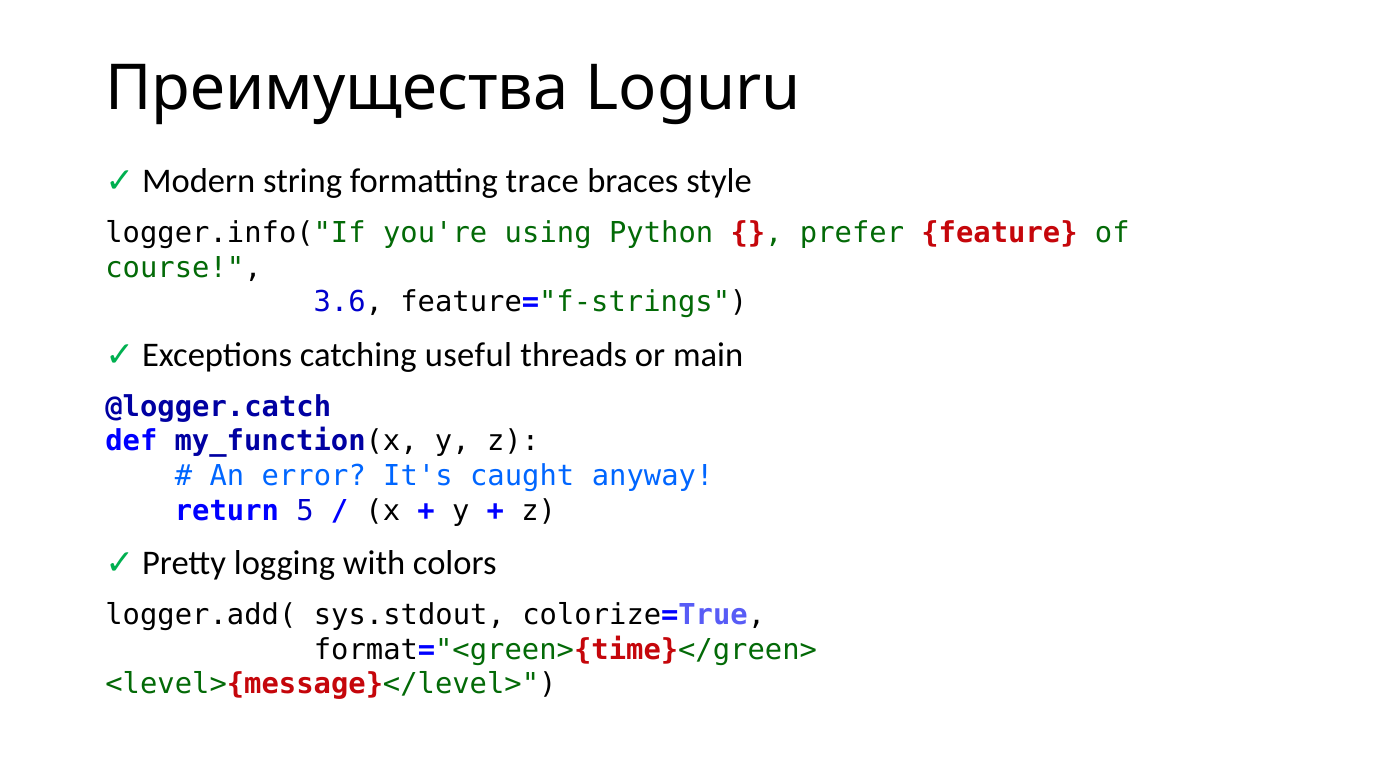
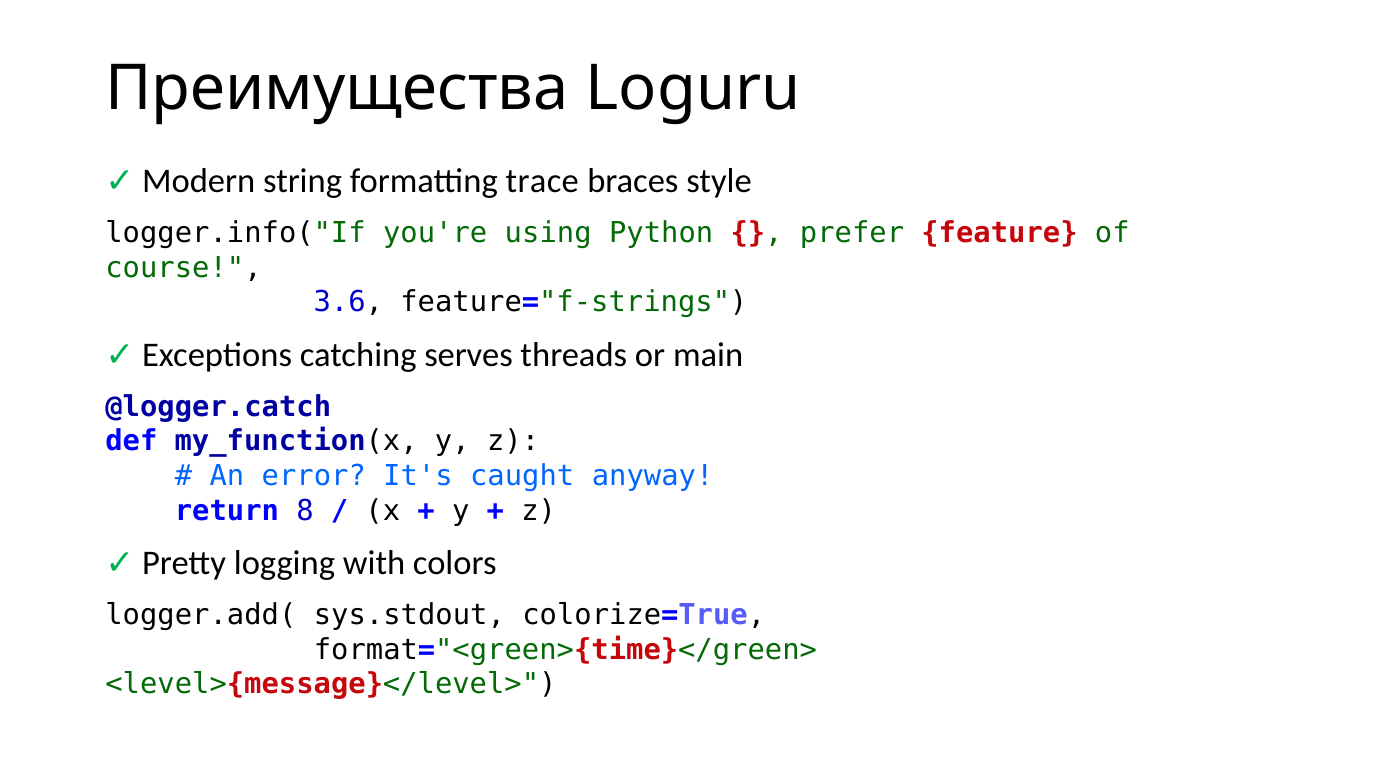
useful: useful -> serves
5: 5 -> 8
